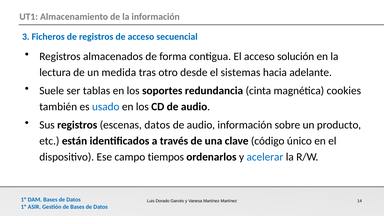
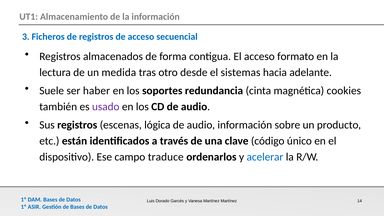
solución: solución -> formato
tablas: tablas -> haber
usado colour: blue -> purple
escenas datos: datos -> lógica
tiempos: tiempos -> traduce
